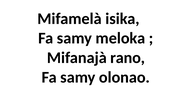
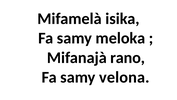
olonao: olonao -> velona
